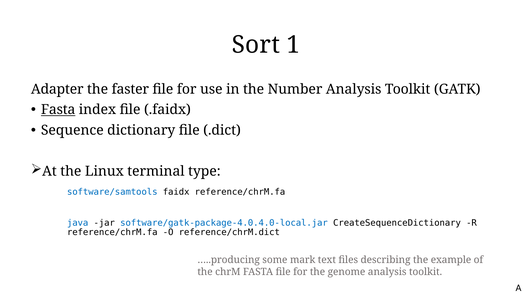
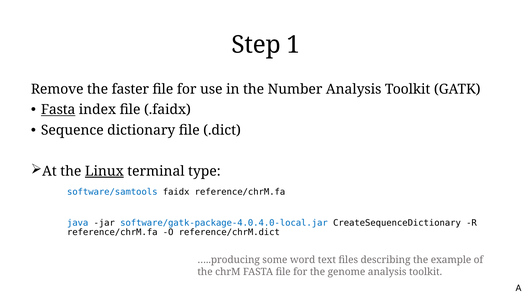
Sort: Sort -> Step
Adapter: Adapter -> Remove
Linux underline: none -> present
mark: mark -> word
